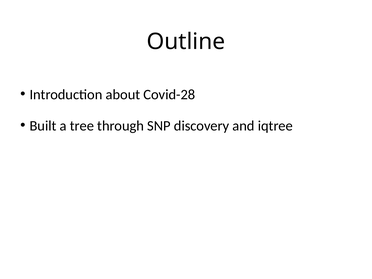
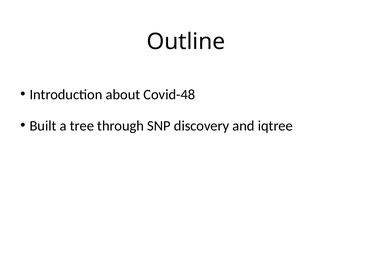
Covid-28: Covid-28 -> Covid-48
